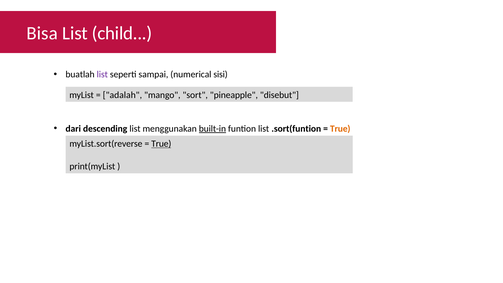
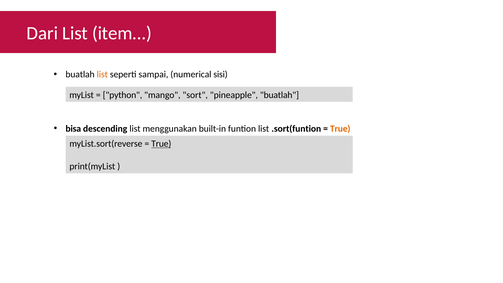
Bisa: Bisa -> Dari
child: child -> item
list at (102, 74) colour: purple -> orange
adalah: adalah -> python
pineapple disebut: disebut -> buatlah
dari: dari -> bisa
built-in underline: present -> none
